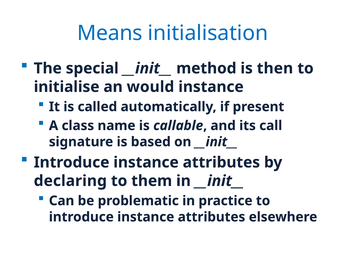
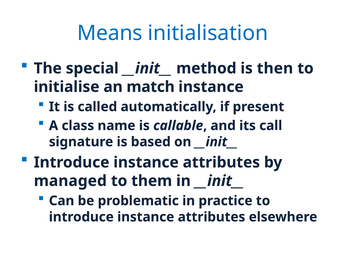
would: would -> match
declaring: declaring -> managed
